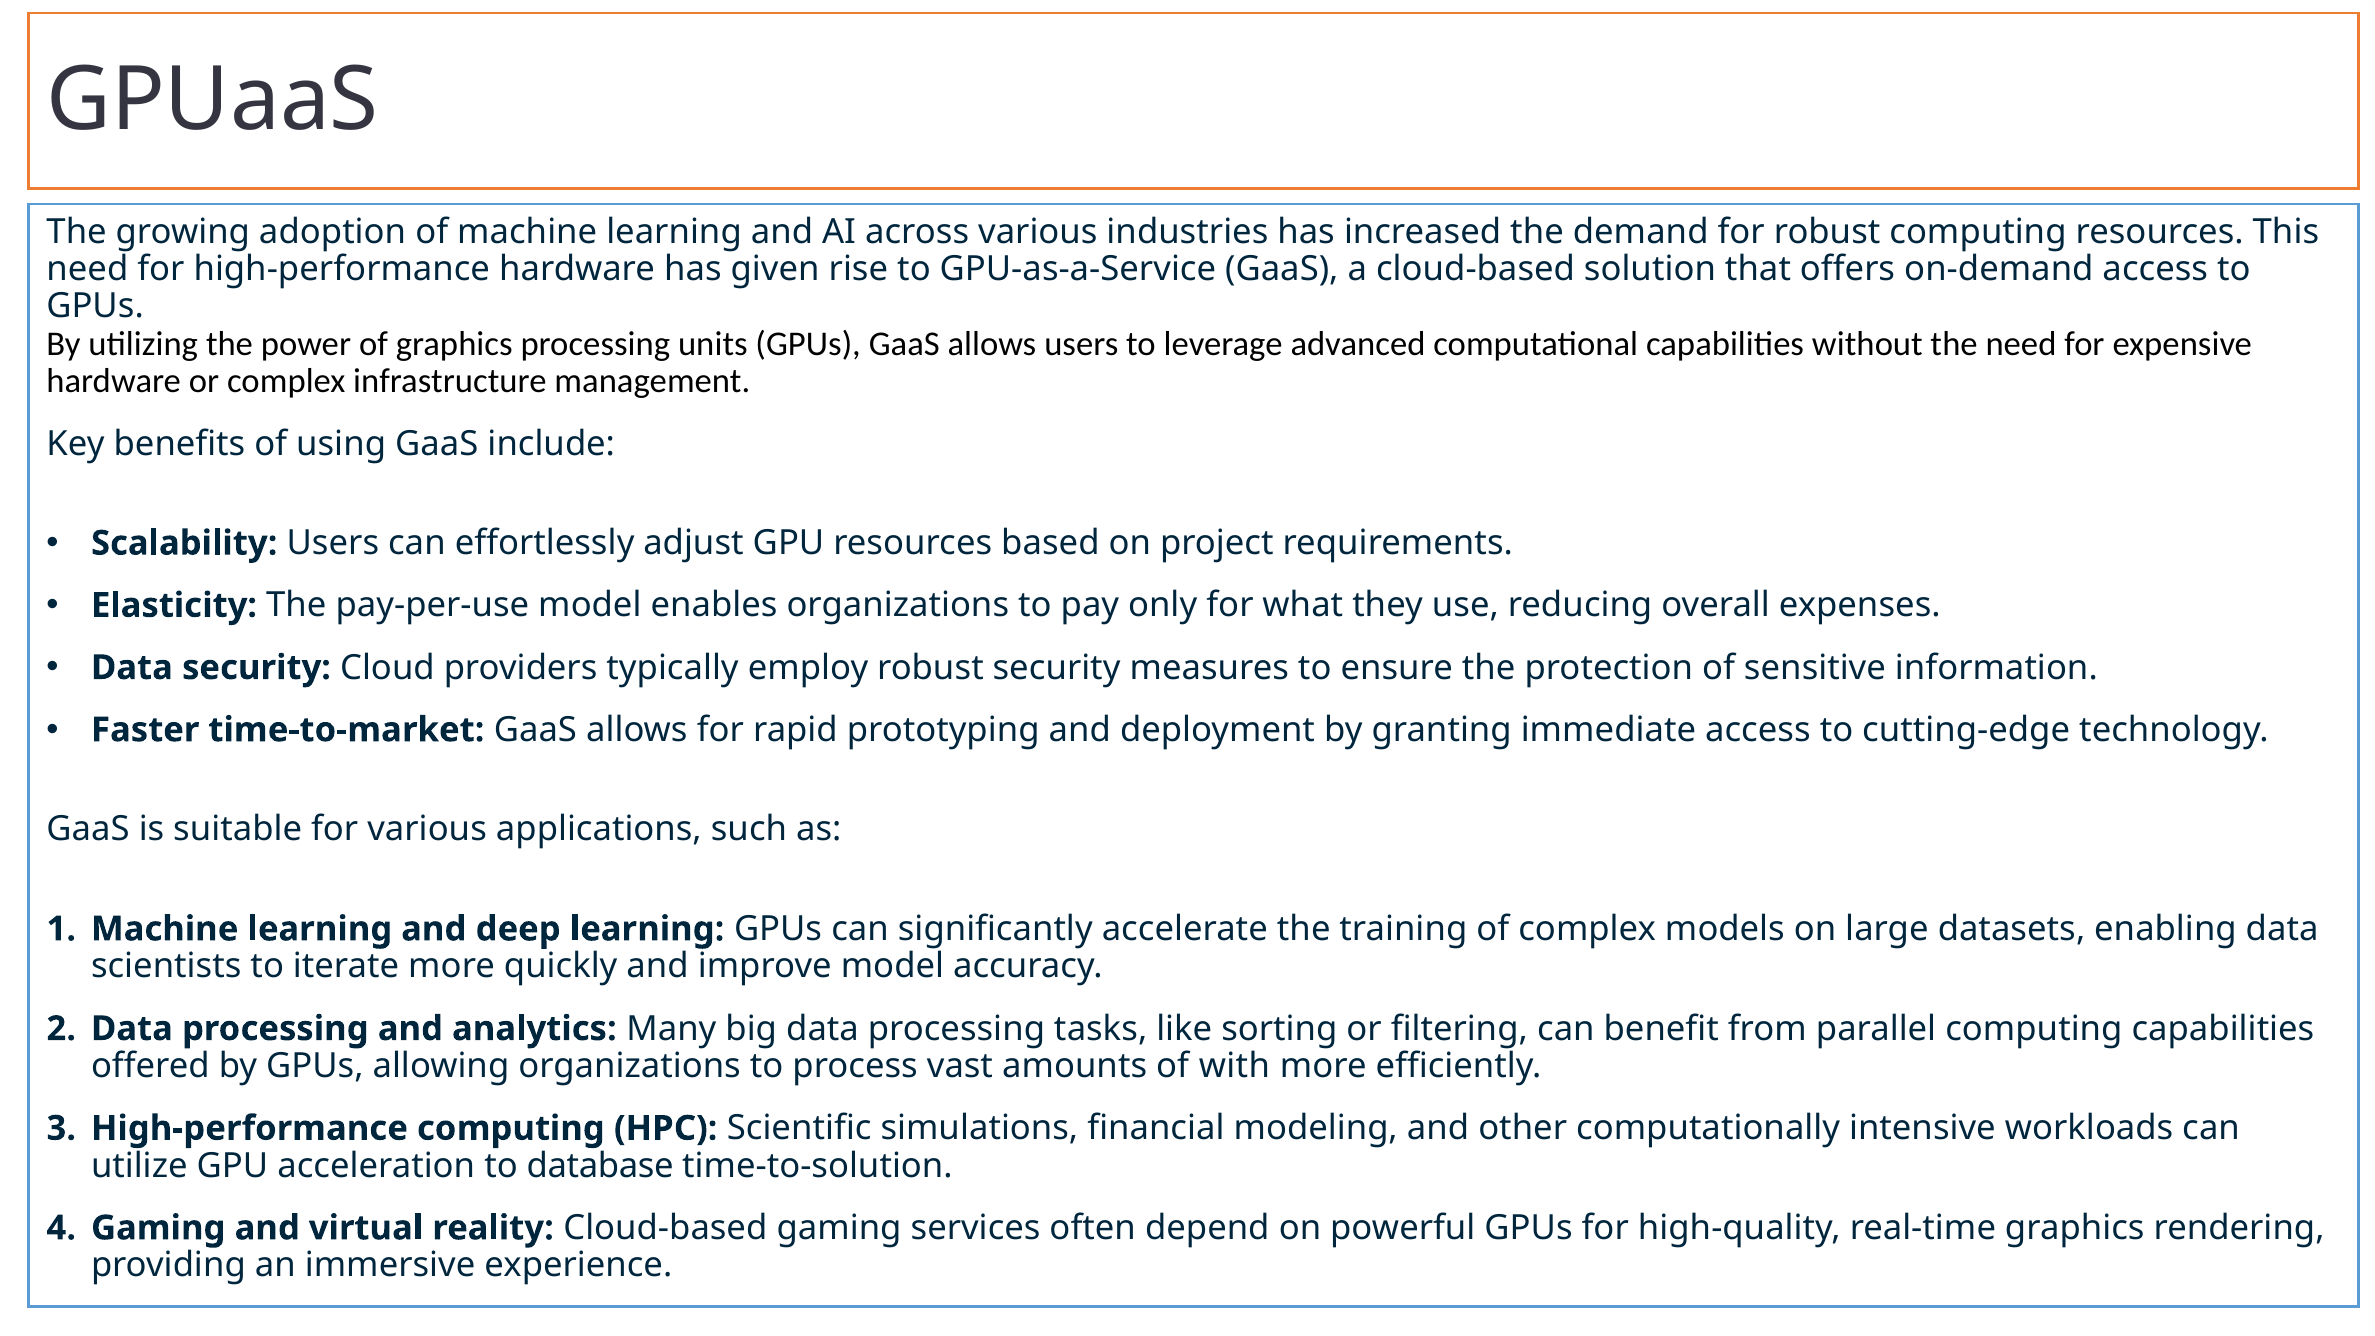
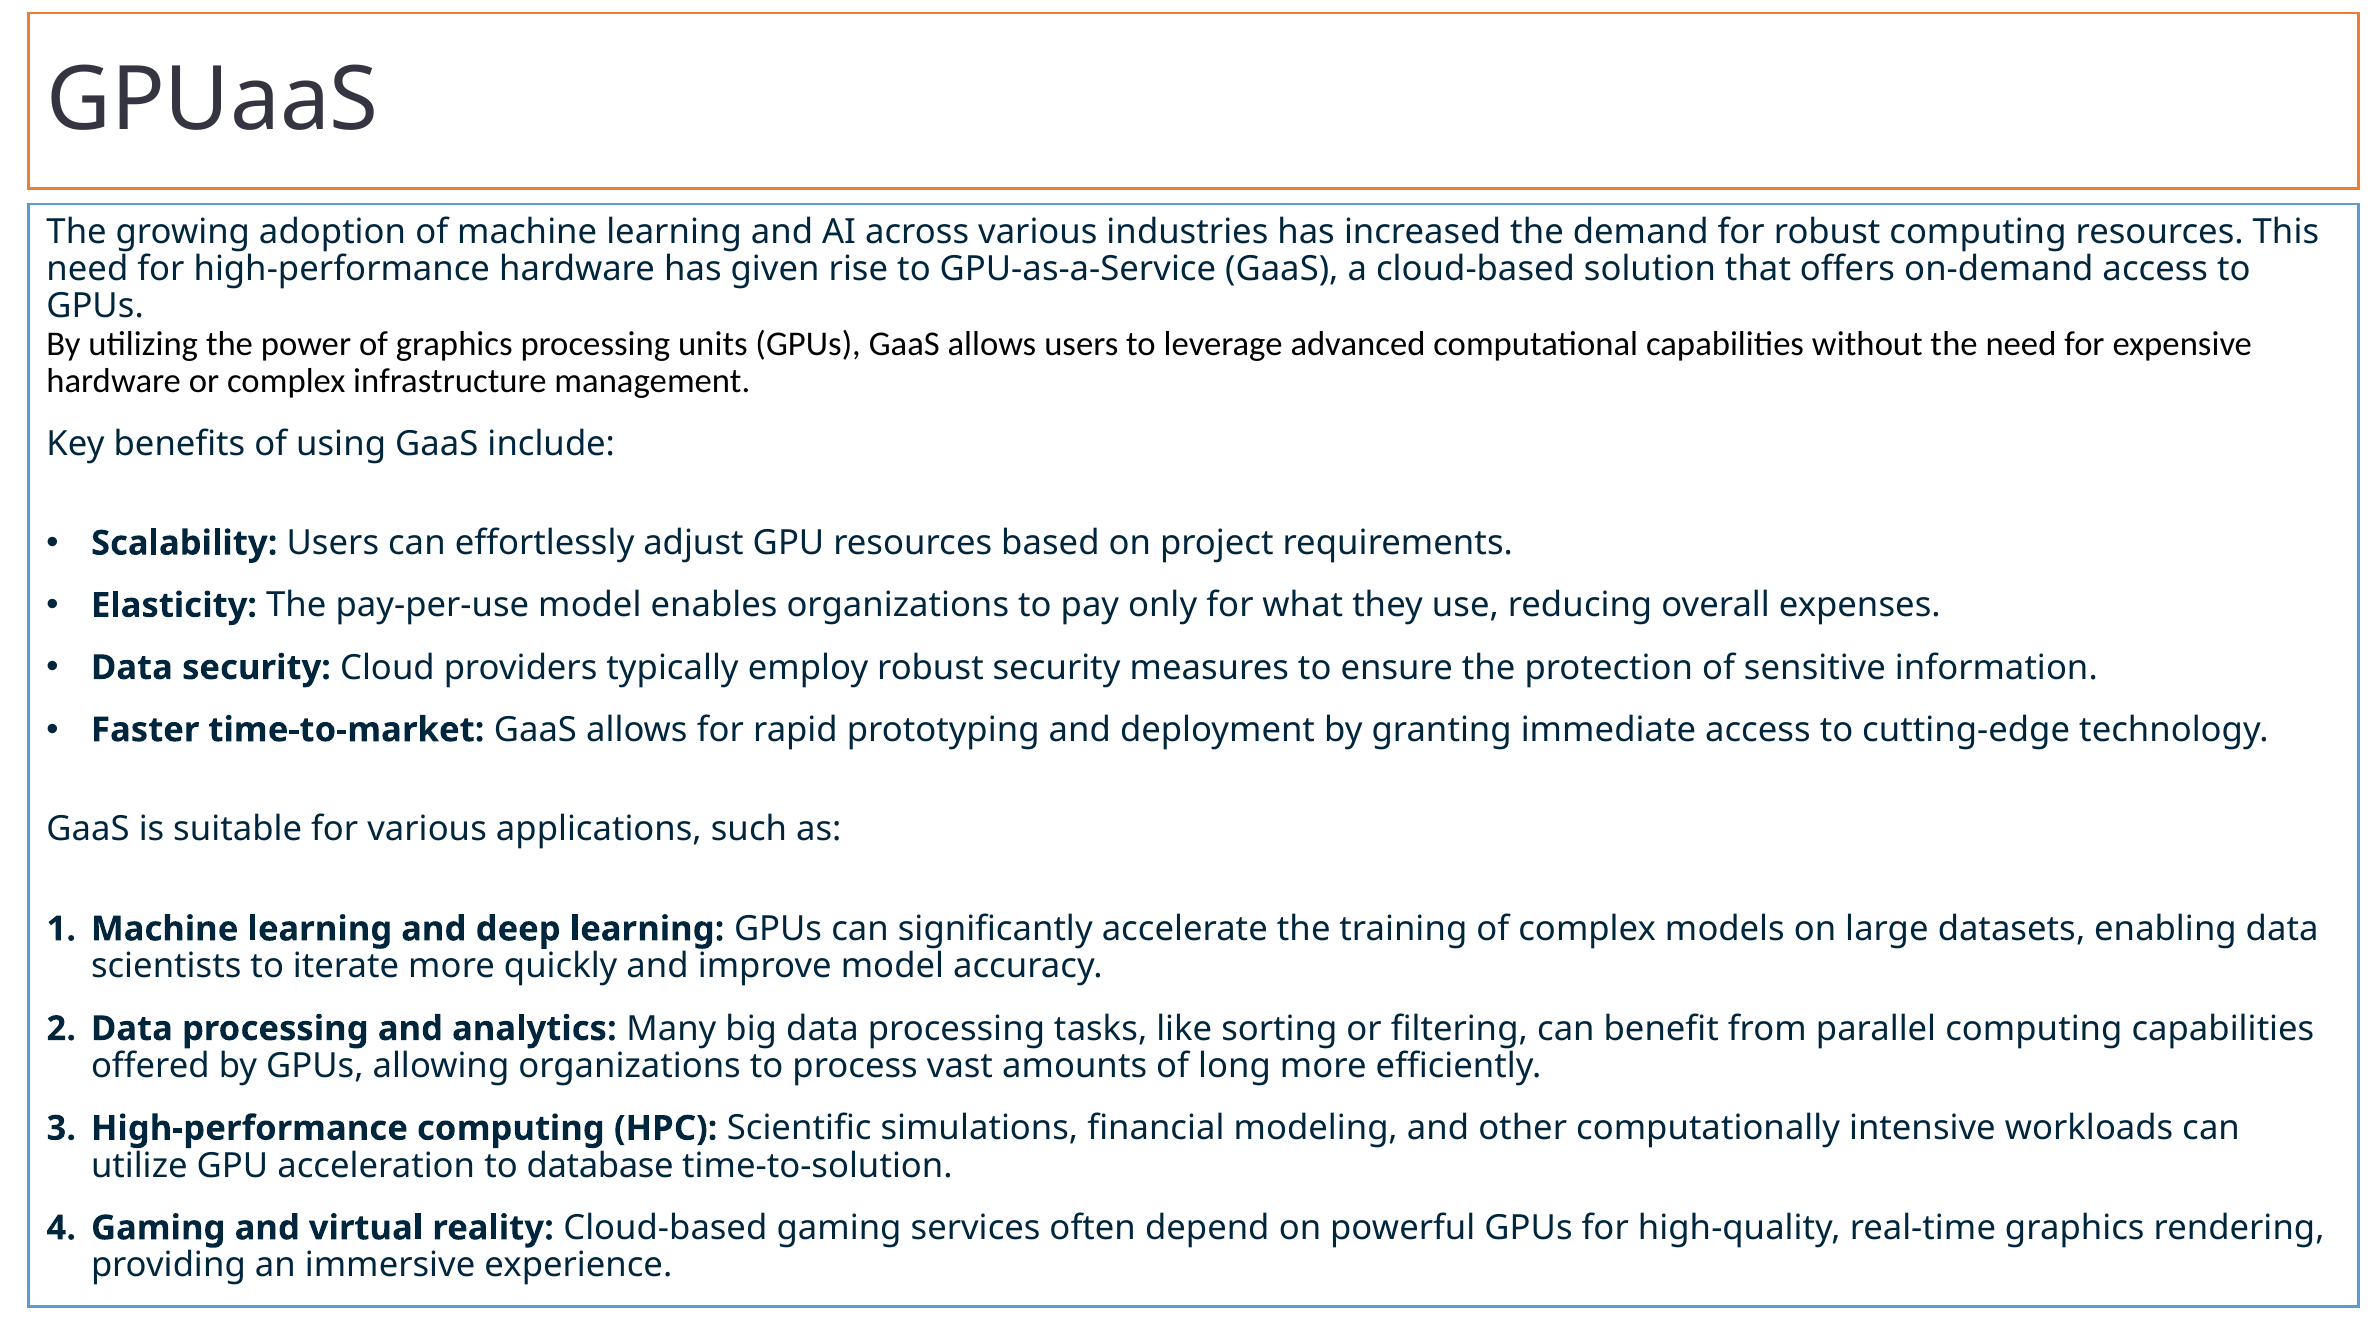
with: with -> long
